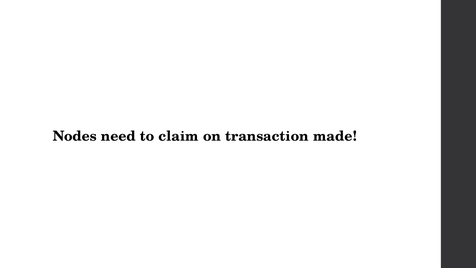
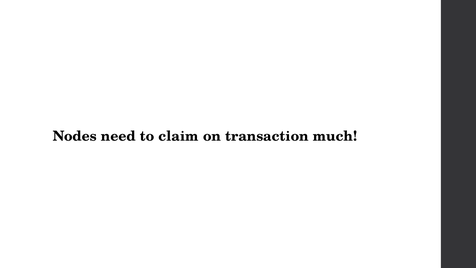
made: made -> much
